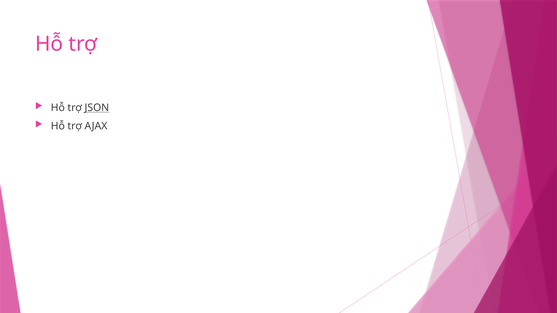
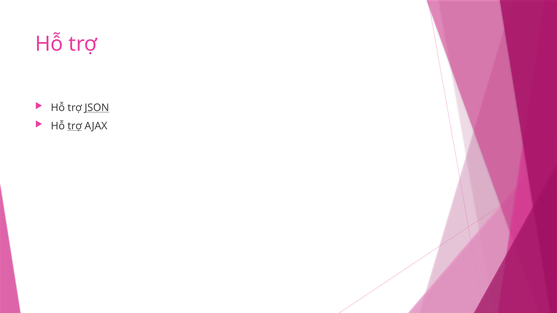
trợ at (75, 126) underline: none -> present
